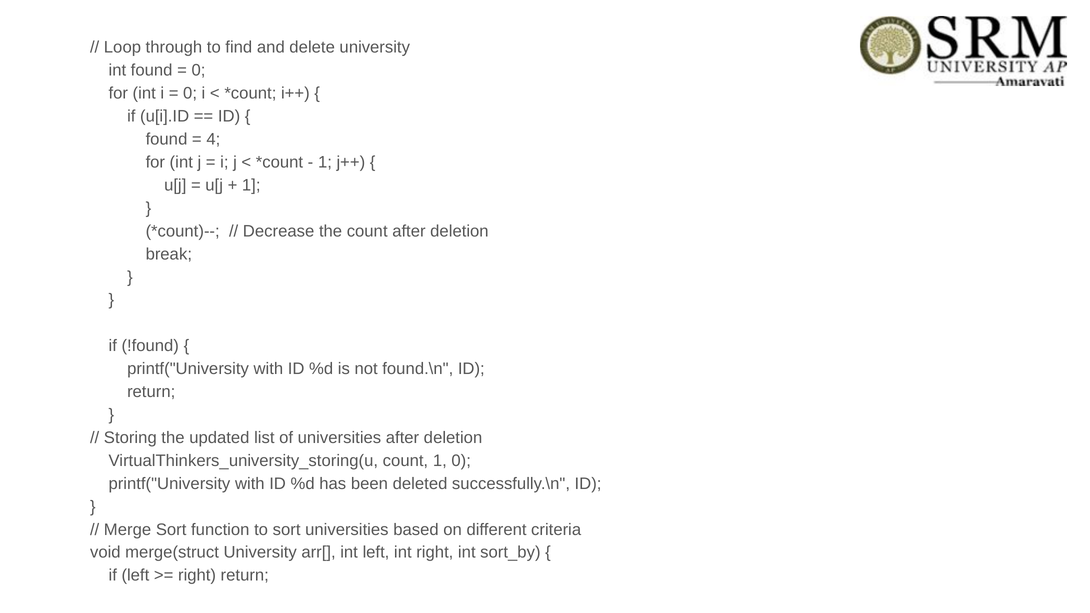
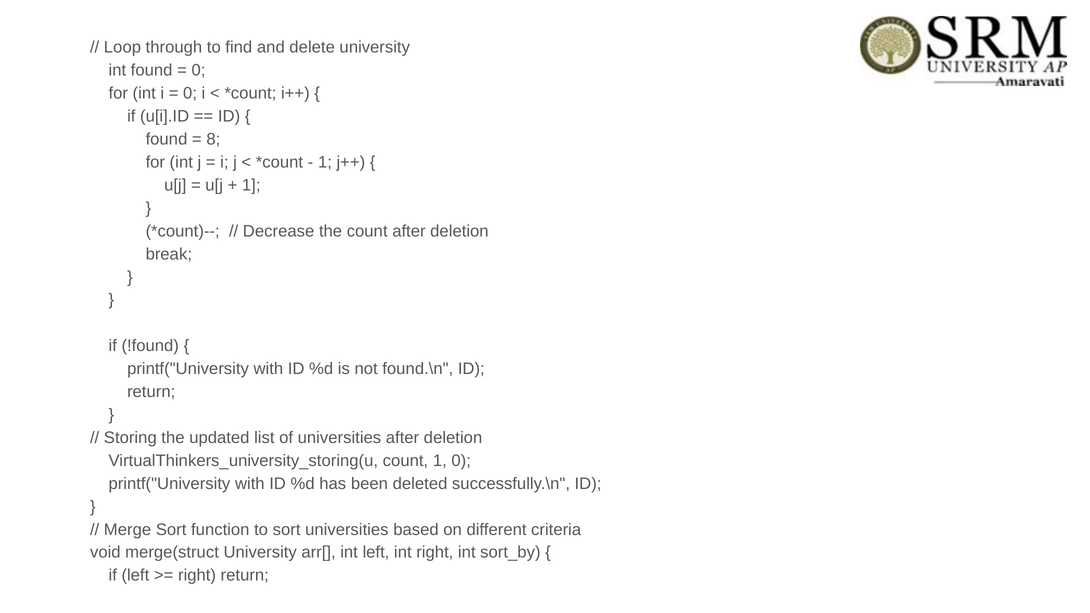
4: 4 -> 8
